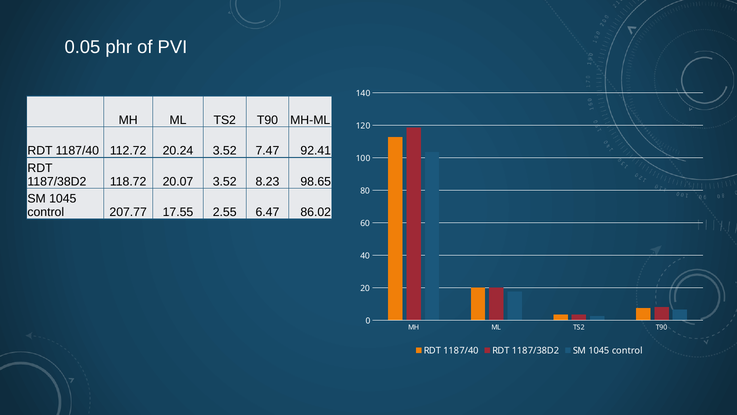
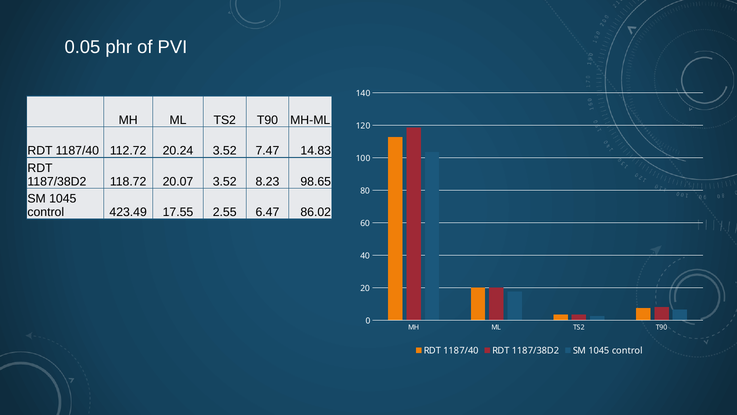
92.41: 92.41 -> 14.83
207.77: 207.77 -> 423.49
